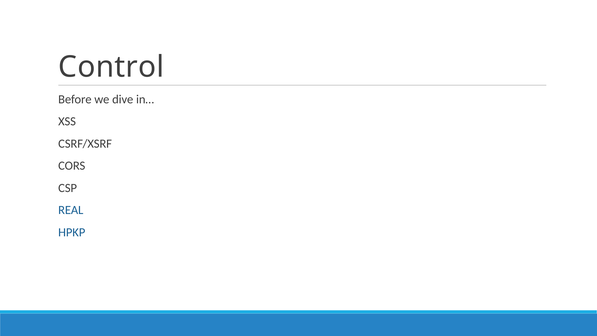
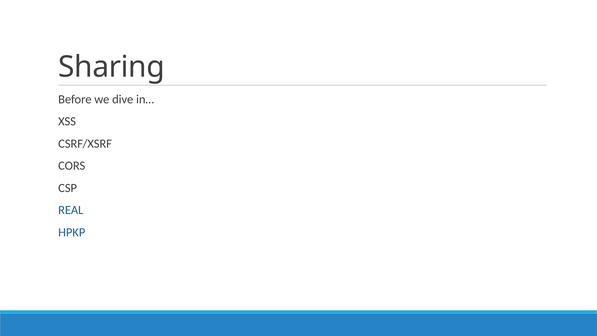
Control: Control -> Sharing
